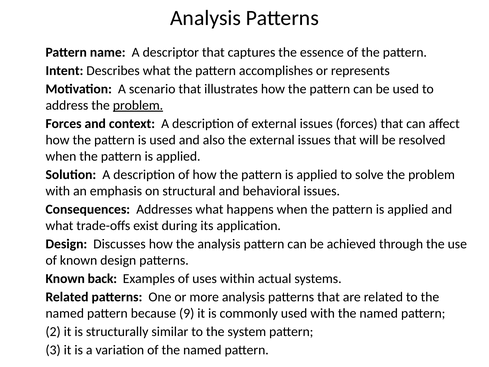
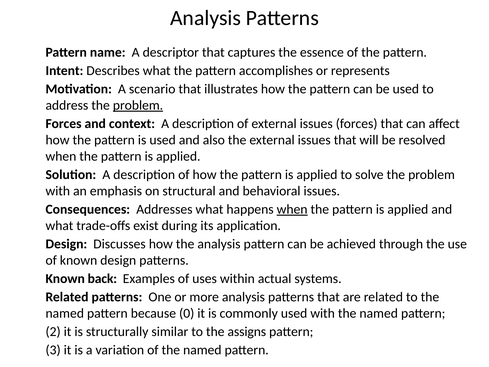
when at (292, 209) underline: none -> present
9: 9 -> 0
system: system -> assigns
